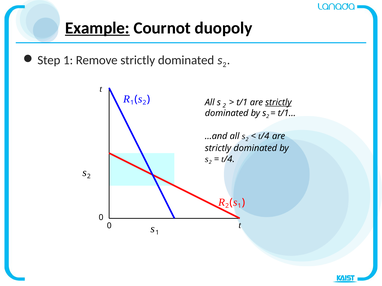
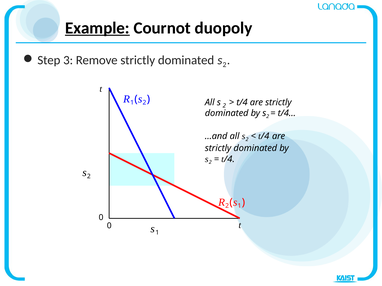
1 at (68, 60): 1 -> 3
t/1: t/1 -> t/4
strictly at (278, 102) underline: present -> none
t/1…: t/1… -> t/4…
